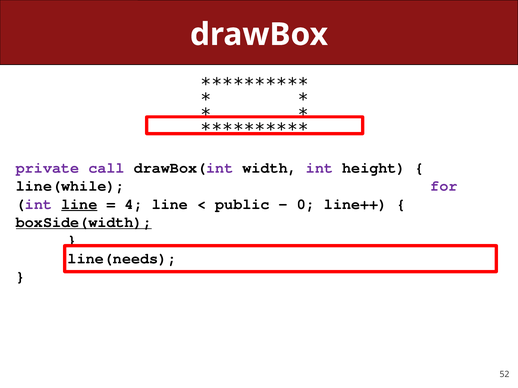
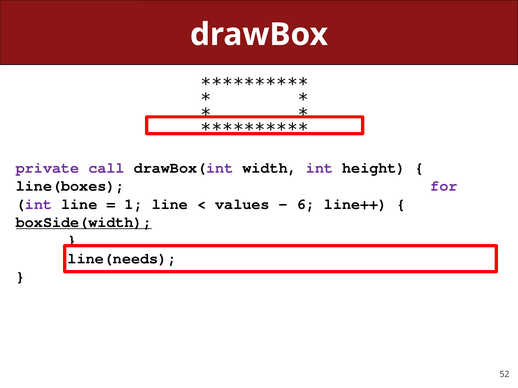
line(while: line(while -> line(boxes
line at (79, 204) underline: present -> none
4: 4 -> 1
public: public -> values
0: 0 -> 6
